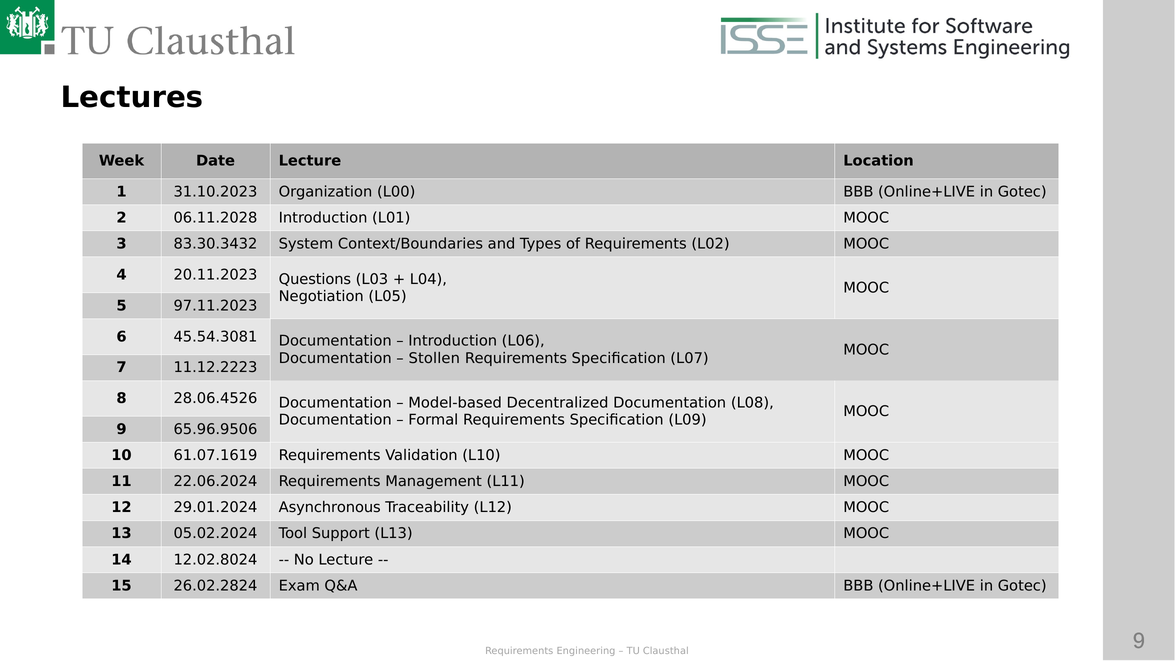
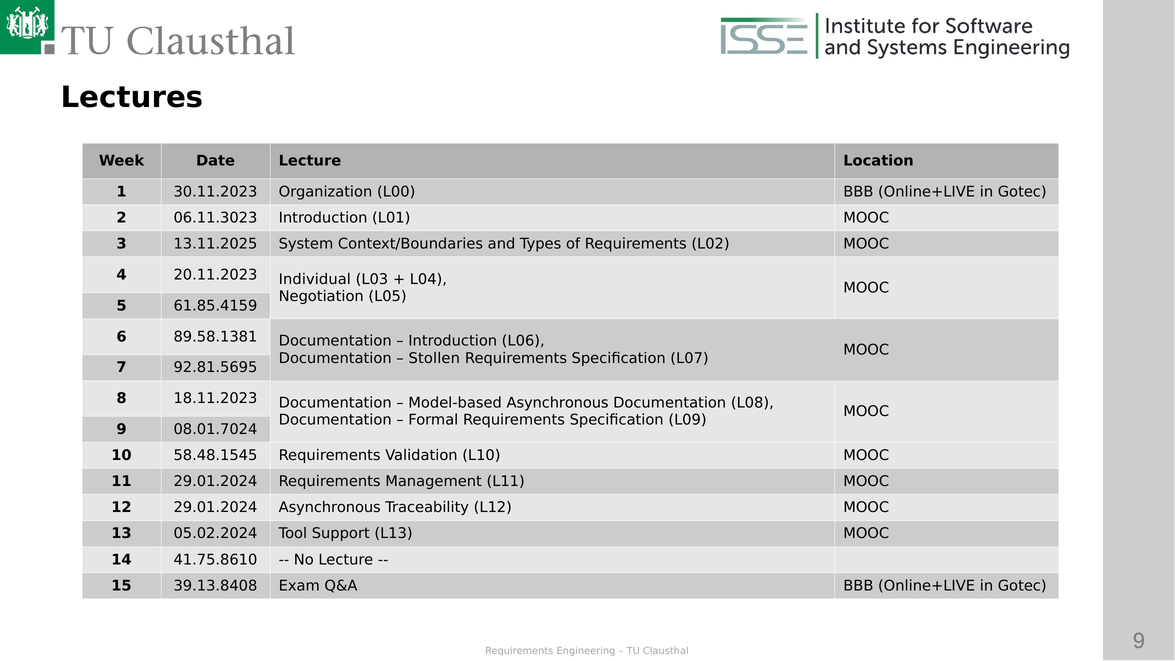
31.10.2023: 31.10.2023 -> 30.11.2023
06.11.2028: 06.11.2028 -> 06.11.3023
83.30.3432: 83.30.3432 -> 13.11.2025
Questions: Questions -> Individual
97.11.2023: 97.11.2023 -> 61.85.4159
45.54.3081: 45.54.3081 -> 89.58.1381
11.12.2223: 11.12.2223 -> 92.81.5695
28.06.4526: 28.06.4526 -> 18.11.2023
Model-based Decentralized: Decentralized -> Asynchronous
65.96.9506: 65.96.9506 -> 08.01.7024
61.07.1619: 61.07.1619 -> 58.48.1545
11 22.06.2024: 22.06.2024 -> 29.01.2024
12.02.8024: 12.02.8024 -> 41.75.8610
26.02.2824: 26.02.2824 -> 39.13.8408
